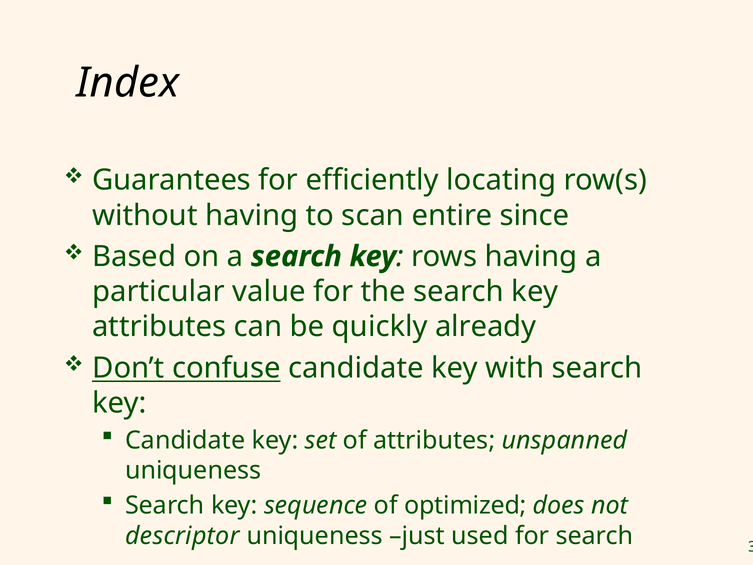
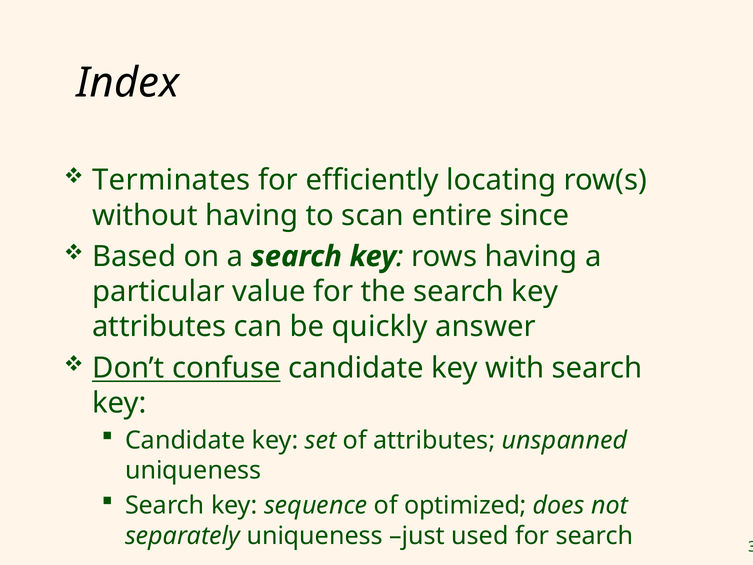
Guarantees: Guarantees -> Terminates
already: already -> answer
descriptor: descriptor -> separately
